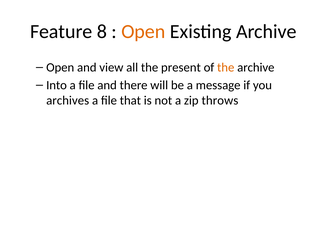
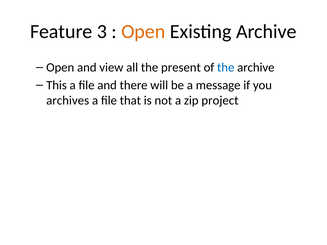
8: 8 -> 3
the at (226, 67) colour: orange -> blue
Into: Into -> This
throws: throws -> project
